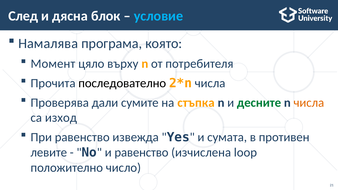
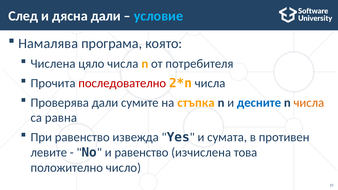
дясна блок: блок -> дали
Момент: Момент -> Числена
цяло върху: върху -> числа
последователно colour: black -> red
десните colour: green -> blue
изход: изход -> равна
loop: loop -> това
